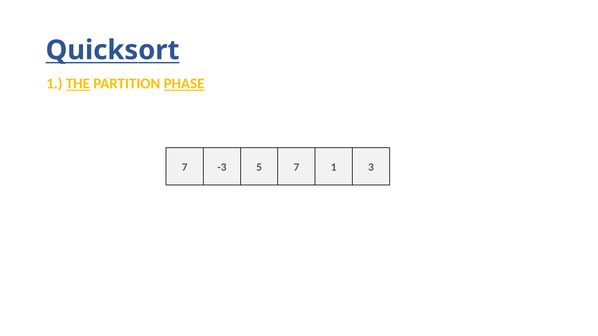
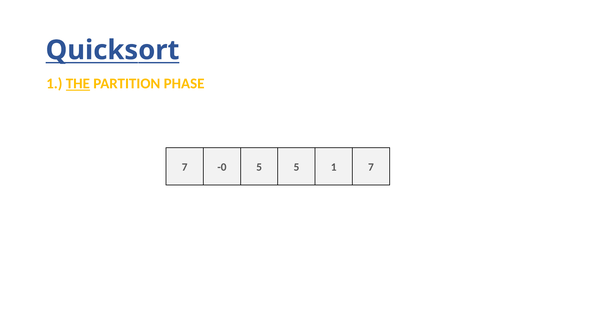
PHASE underline: present -> none
-3: -3 -> -0
5 7: 7 -> 5
1 3: 3 -> 7
